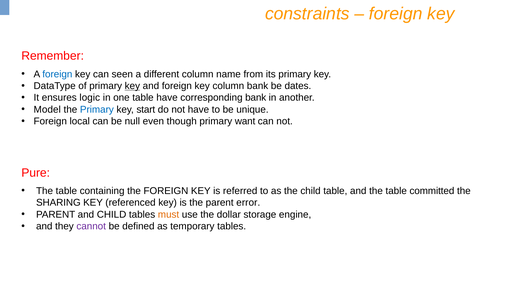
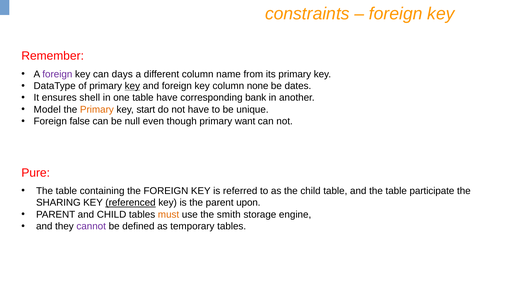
foreign at (57, 74) colour: blue -> purple
seen: seen -> days
column bank: bank -> none
logic: logic -> shell
Primary at (97, 109) colour: blue -> orange
local: local -> false
committed: committed -> participate
referenced underline: none -> present
error: error -> upon
dollar: dollar -> smith
